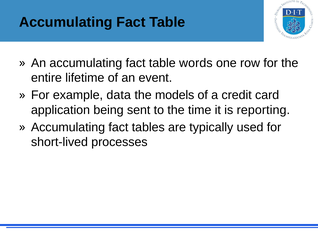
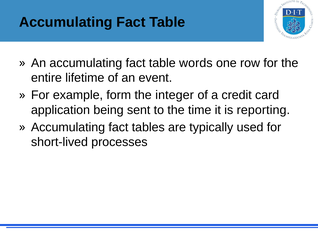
data: data -> form
models: models -> integer
